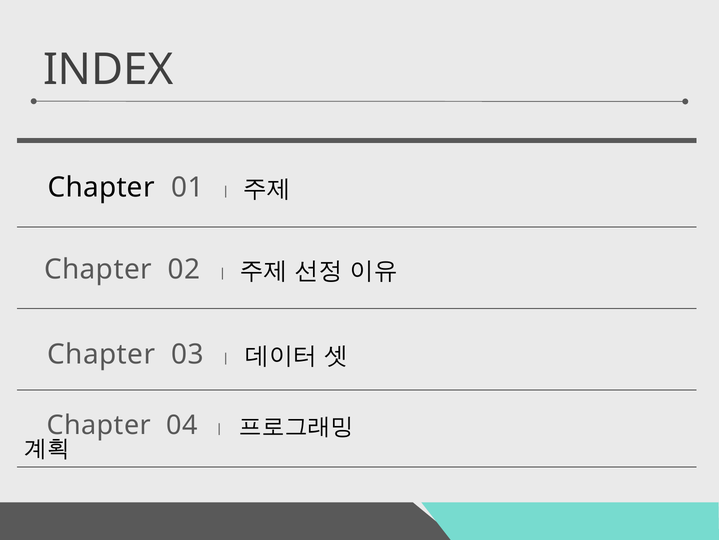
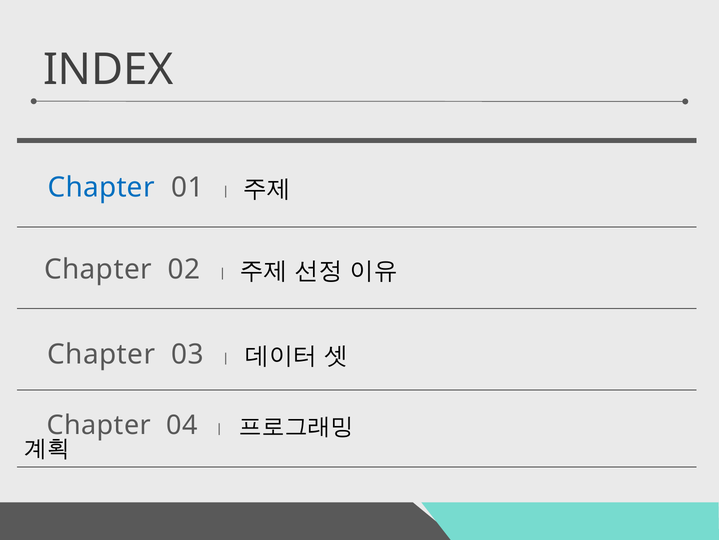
Chapter at (101, 187) colour: black -> blue
